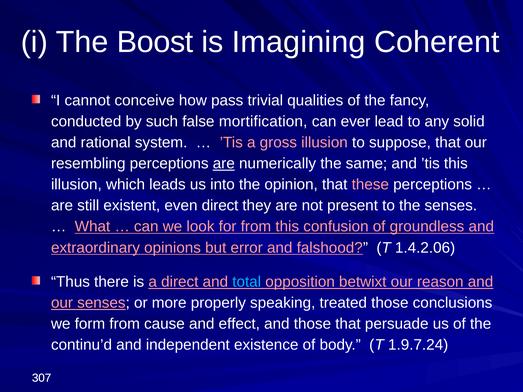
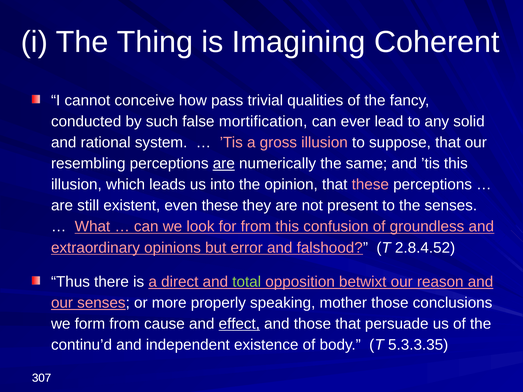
Boost: Boost -> Thing
even direct: direct -> these
1.4.2.06: 1.4.2.06 -> 2.8.4.52
total colour: light blue -> light green
treated: treated -> mother
effect underline: none -> present
1.9.7.24: 1.9.7.24 -> 5.3.3.35
